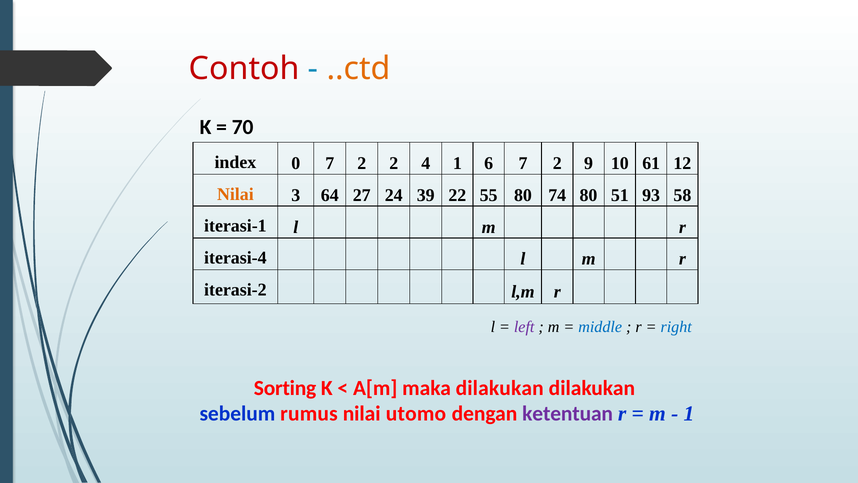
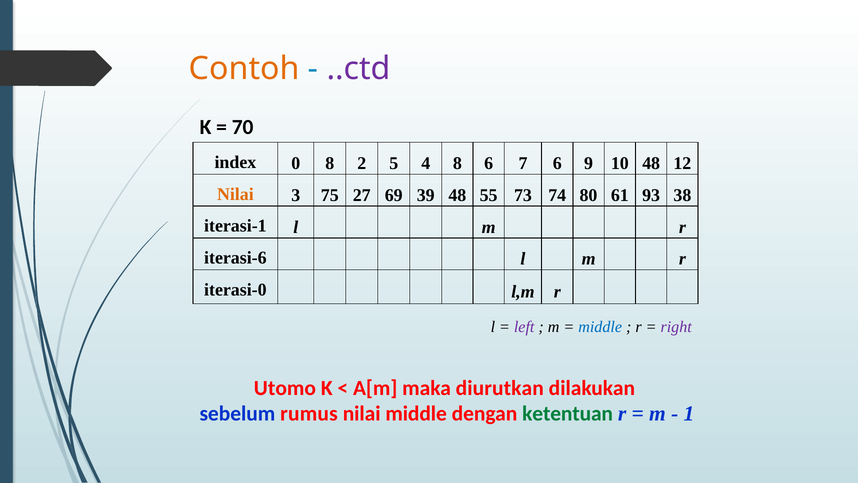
Contoh colour: red -> orange
..ctd colour: orange -> purple
0 7: 7 -> 8
2 2: 2 -> 5
4 1: 1 -> 8
6 7 2: 2 -> 6
10 61: 61 -> 48
64: 64 -> 75
24: 24 -> 69
39 22: 22 -> 48
55 80: 80 -> 73
51: 51 -> 61
58: 58 -> 38
iterasi-4: iterasi-4 -> iterasi-6
iterasi-2: iterasi-2 -> iterasi-0
right colour: blue -> purple
Sorting: Sorting -> Utomo
maka dilakukan: dilakukan -> diurutkan
nilai utomo: utomo -> middle
ketentuan colour: purple -> green
